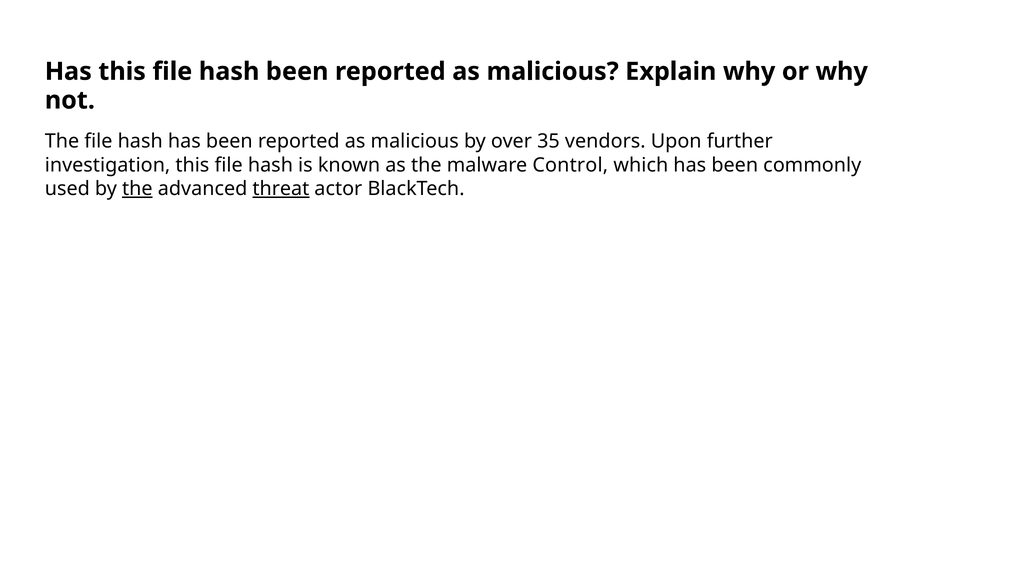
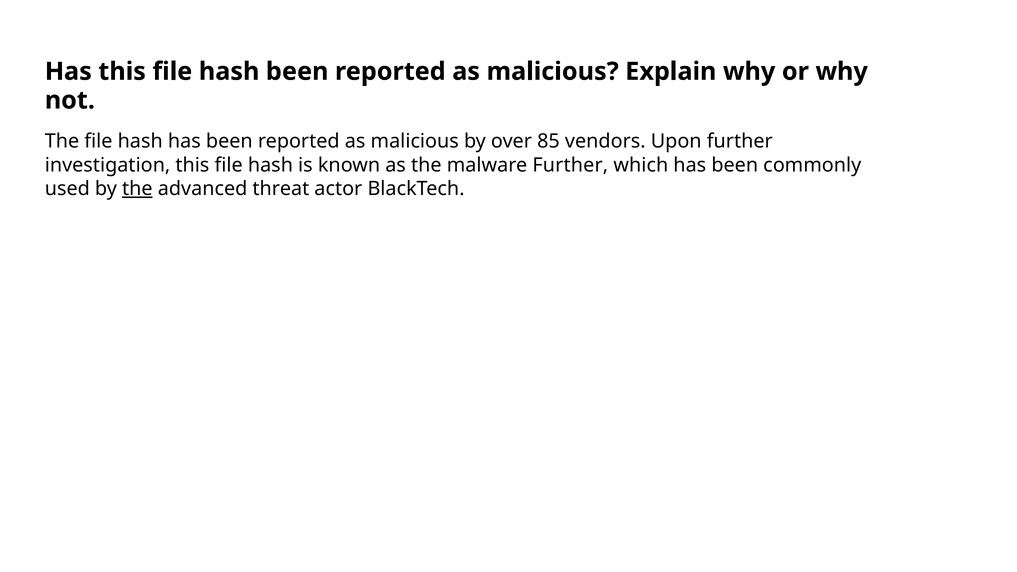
35: 35 -> 85
malware Control: Control -> Further
threat underline: present -> none
